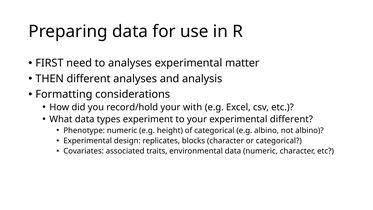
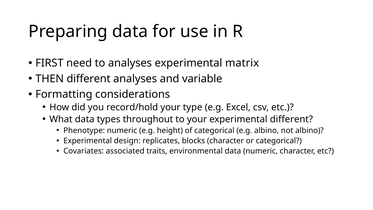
matter: matter -> matrix
analysis: analysis -> variable
with: with -> type
experiment: experiment -> throughout
